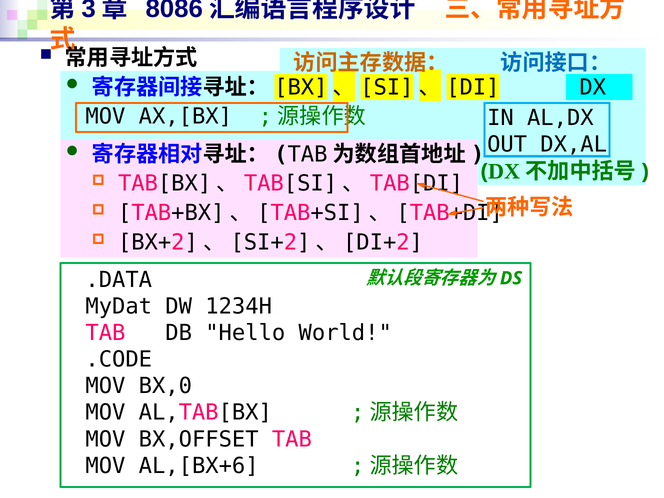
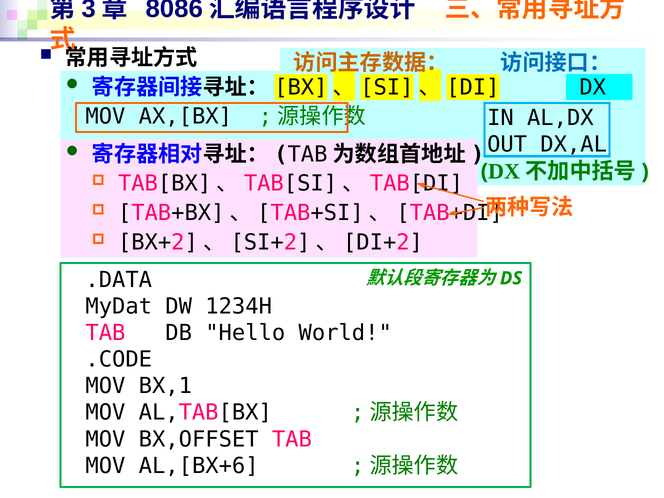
BX,0: BX,0 -> BX,1
